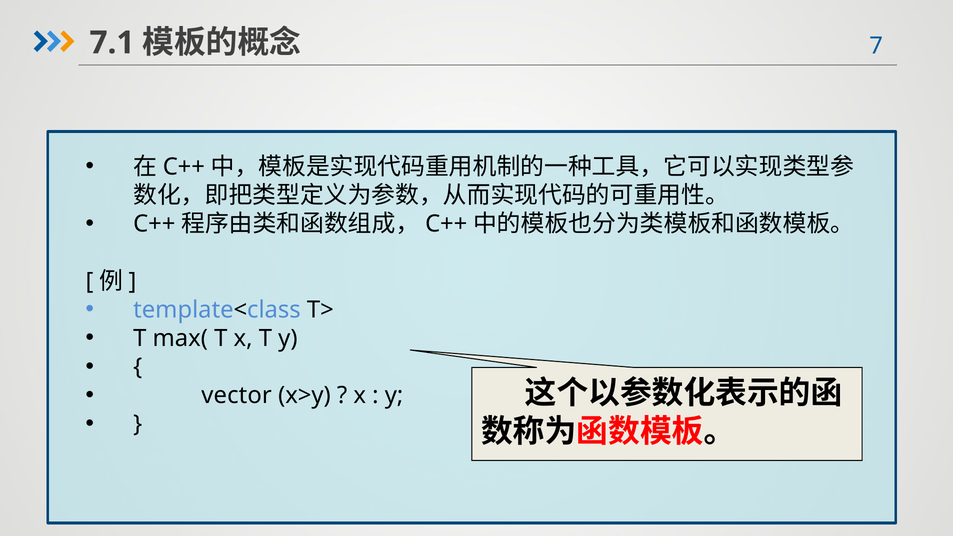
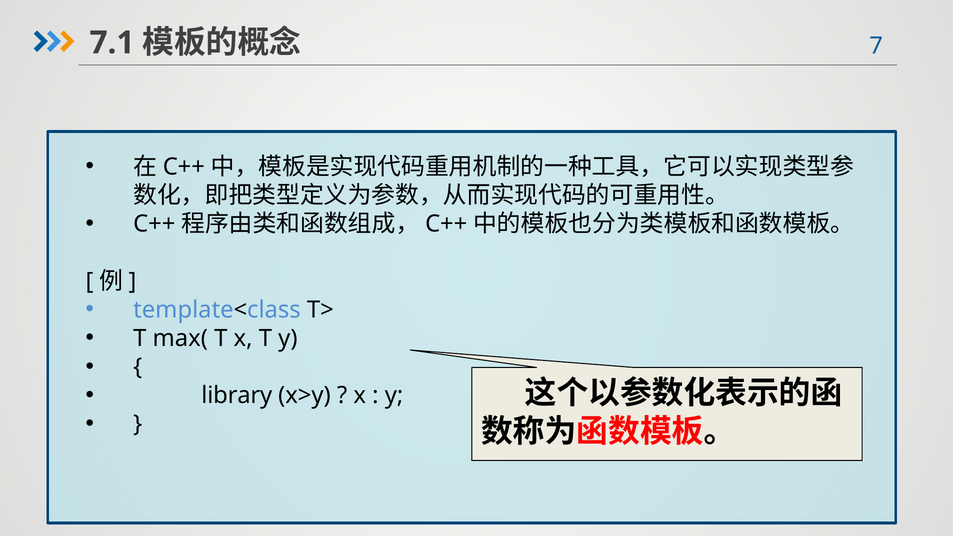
vector: vector -> library
